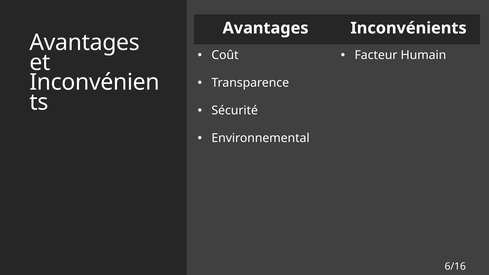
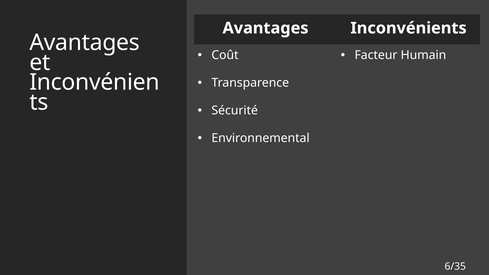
6/16: 6/16 -> 6/35
